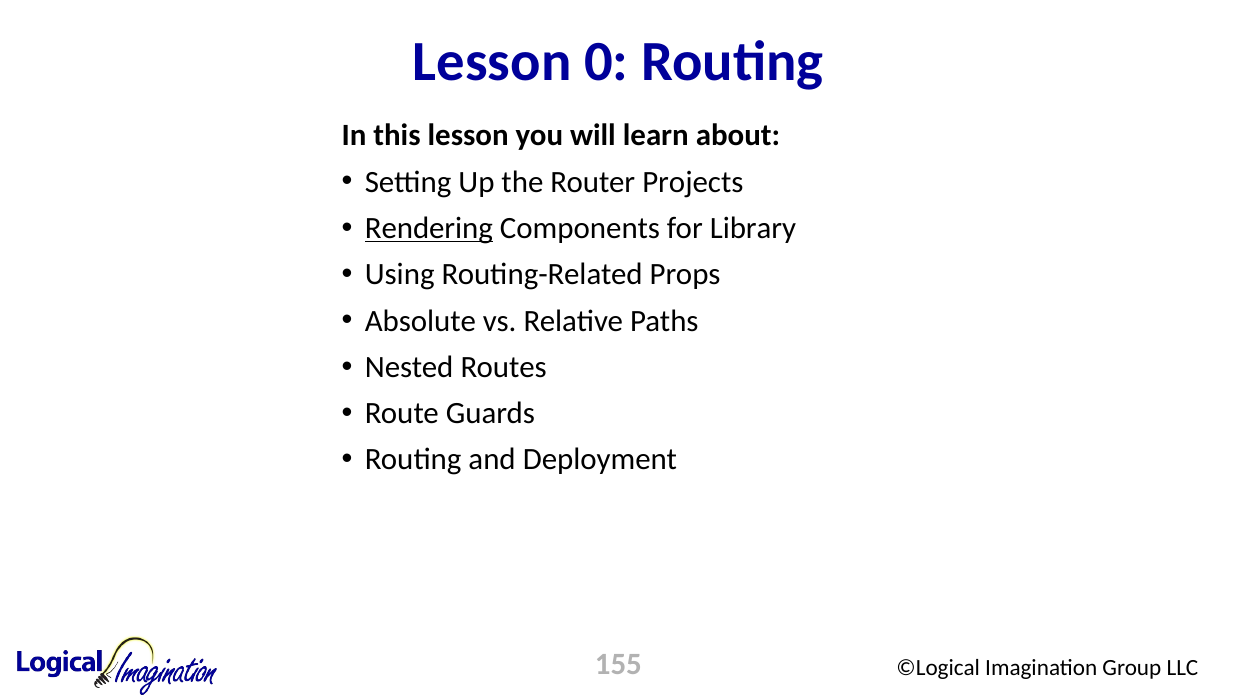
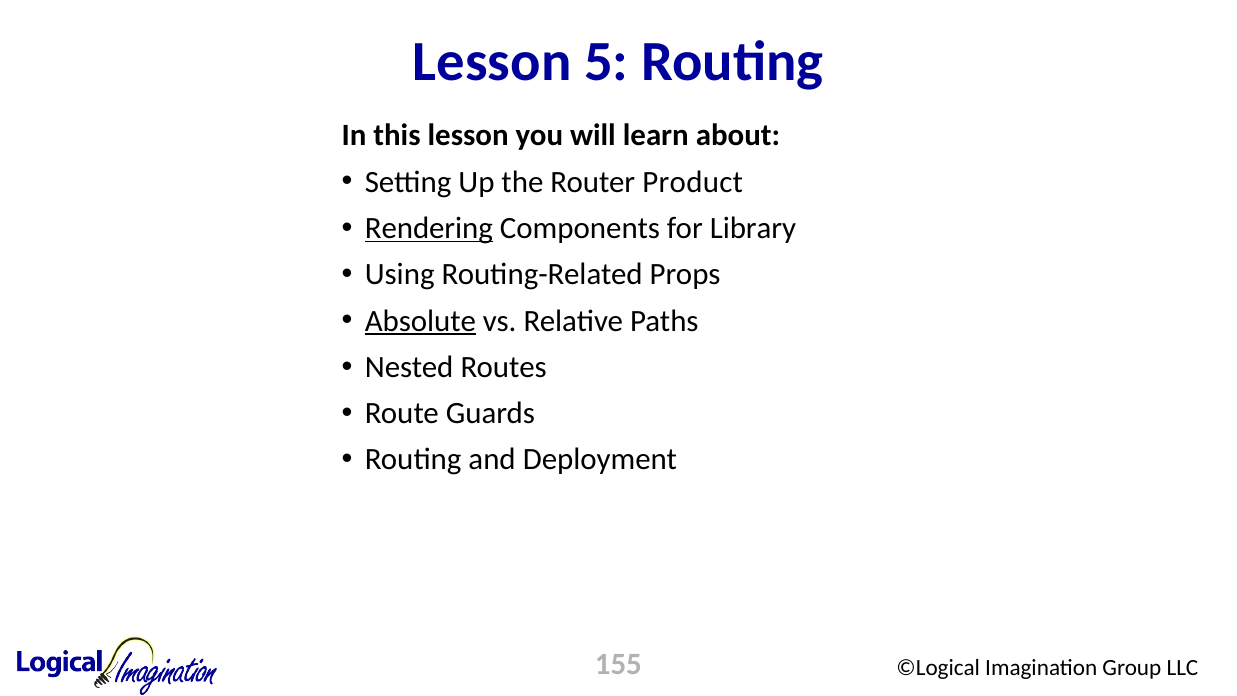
0: 0 -> 5
Projects: Projects -> Product
Absolute underline: none -> present
